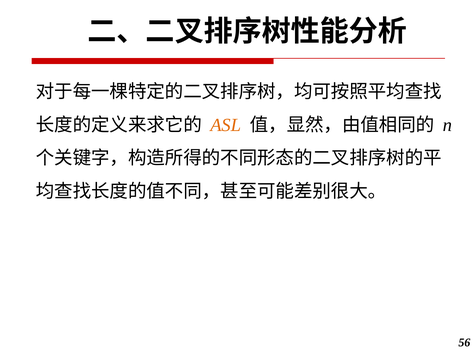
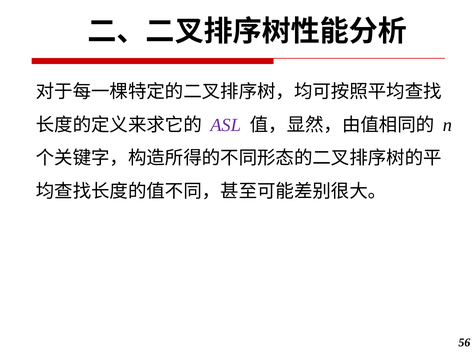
ASL colour: orange -> purple
